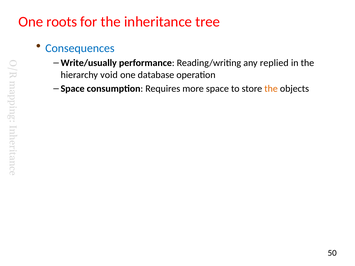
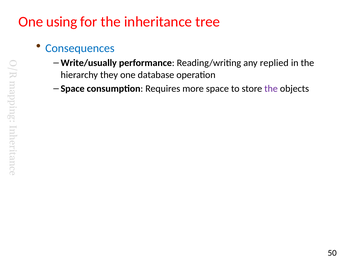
roots: roots -> using
void: void -> they
the at (271, 89) colour: orange -> purple
